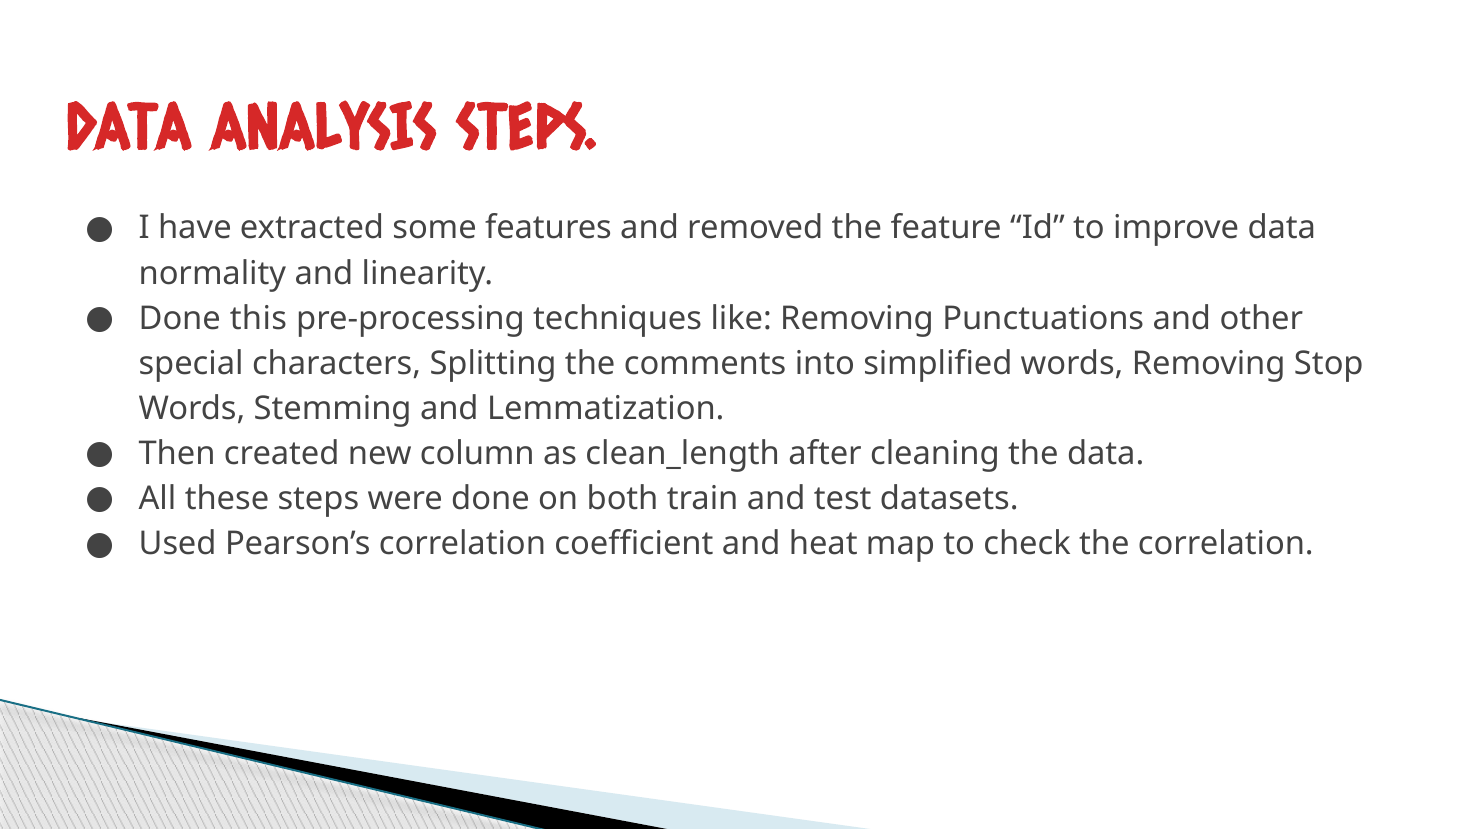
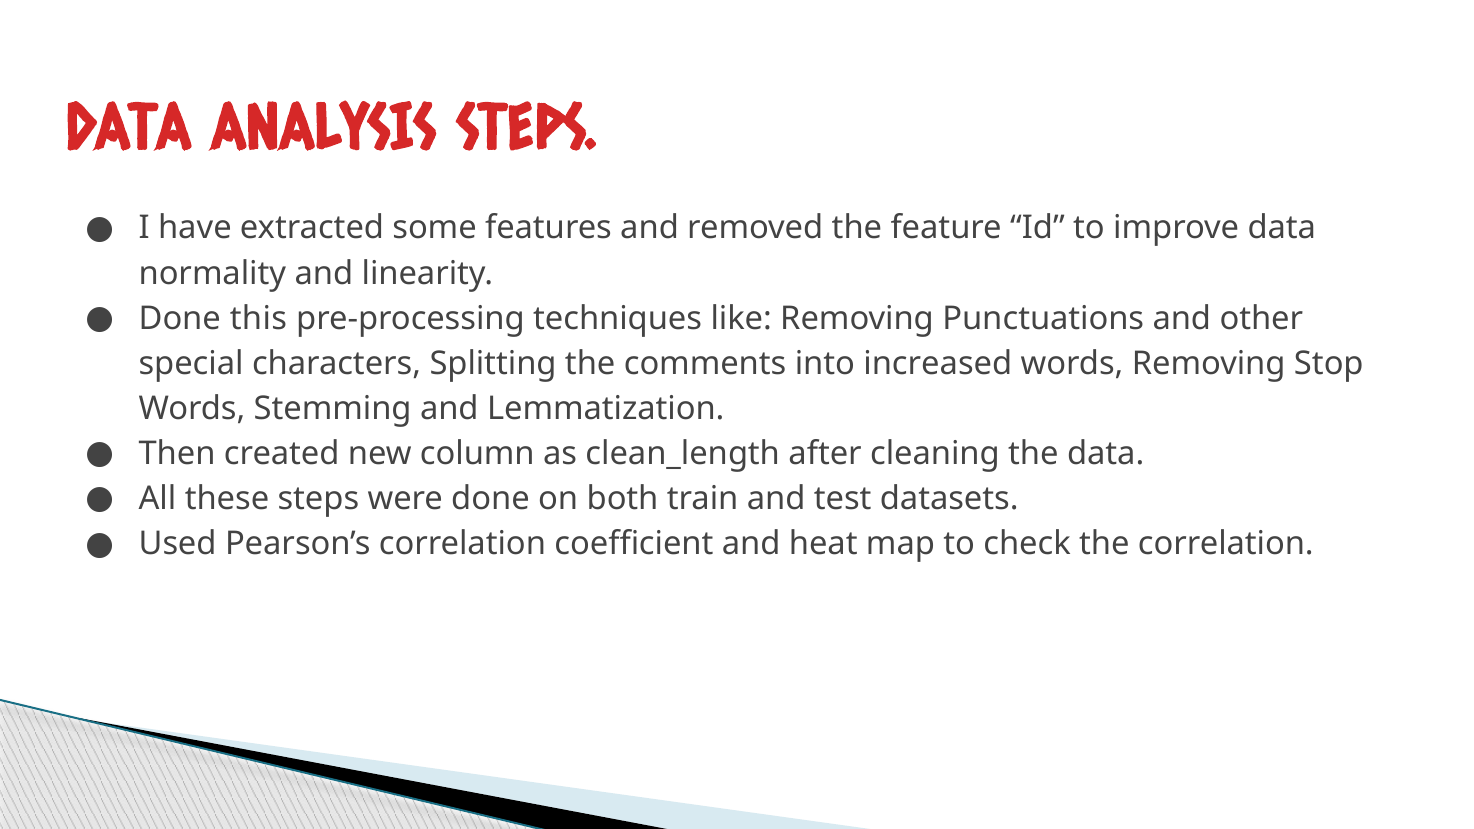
simplified: simplified -> increased
